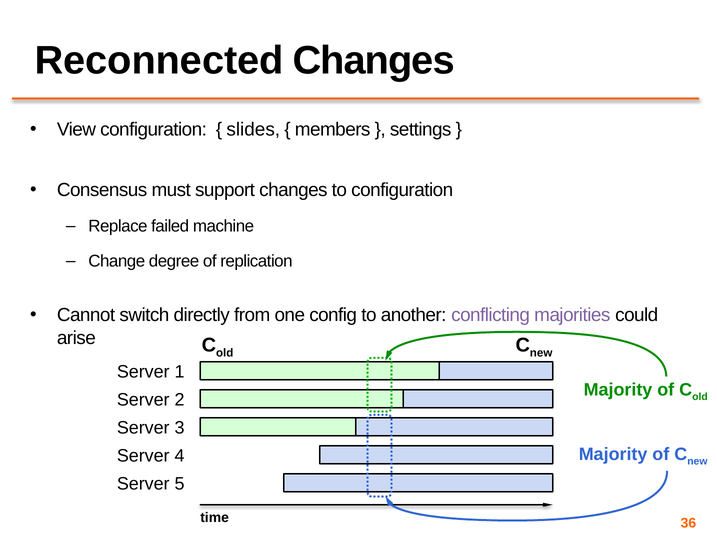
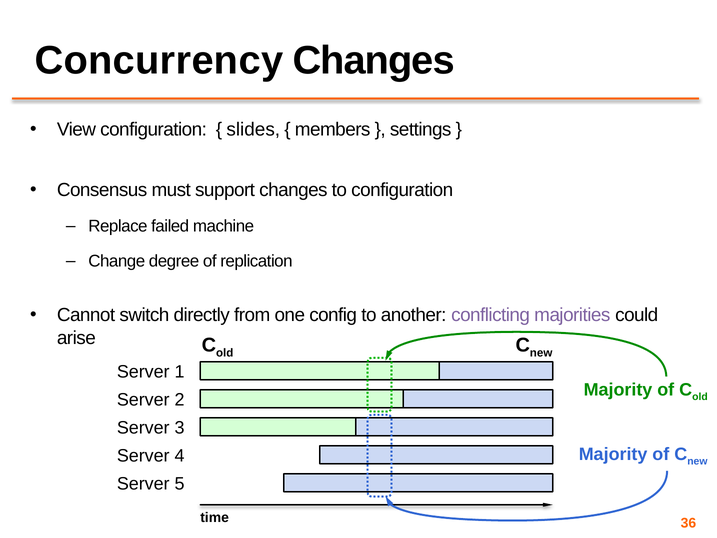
Reconnected: Reconnected -> Concurrency
